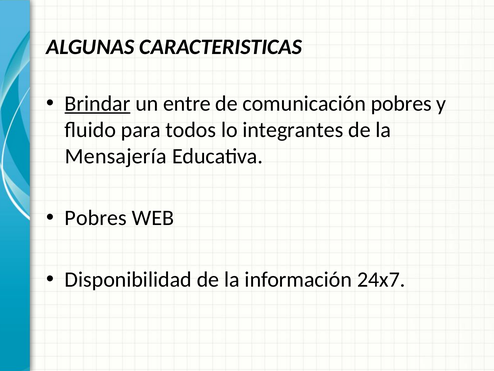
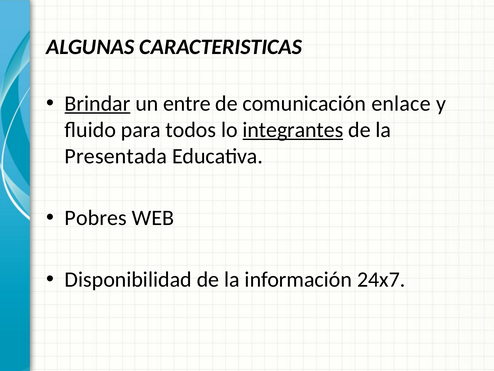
comunicación pobres: pobres -> enlace
integrantes underline: none -> present
Mensajería: Mensajería -> Presentada
